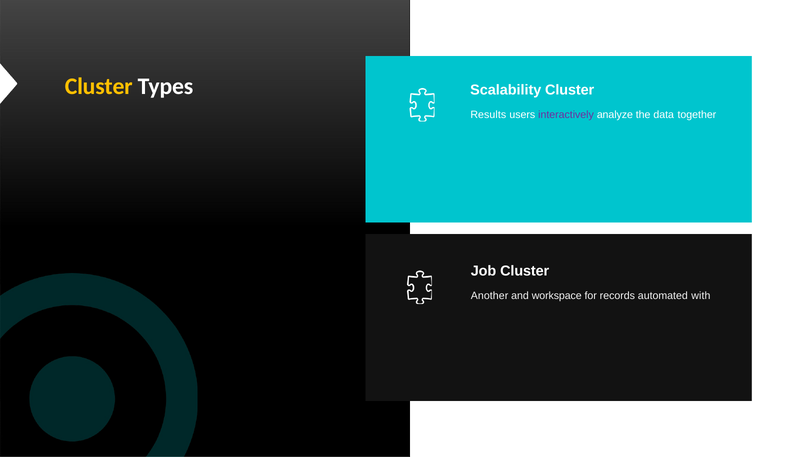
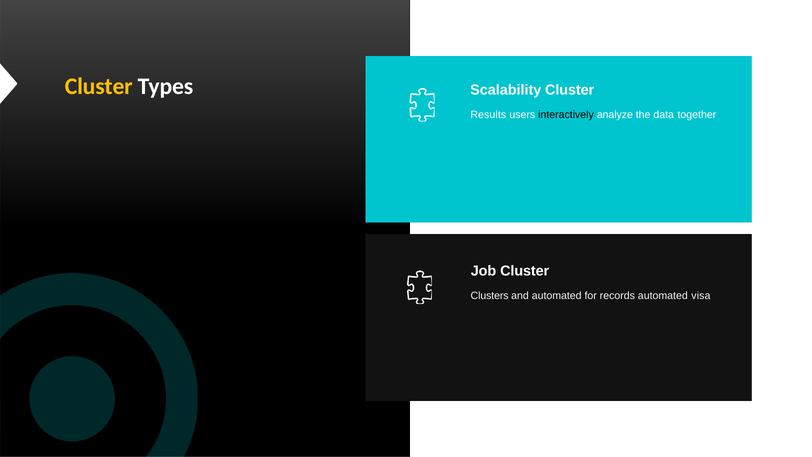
interactively colour: purple -> black
Another: Another -> Clusters
and workspace: workspace -> automated
with: with -> visa
